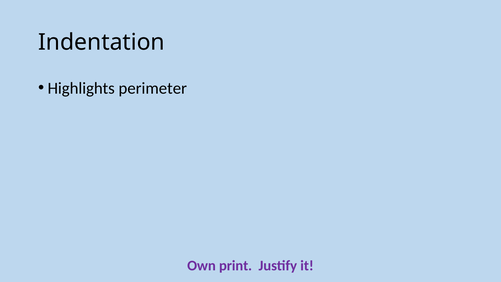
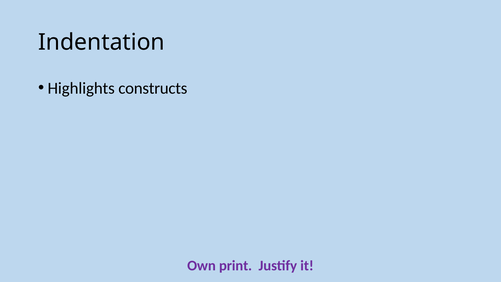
perimeter: perimeter -> constructs
